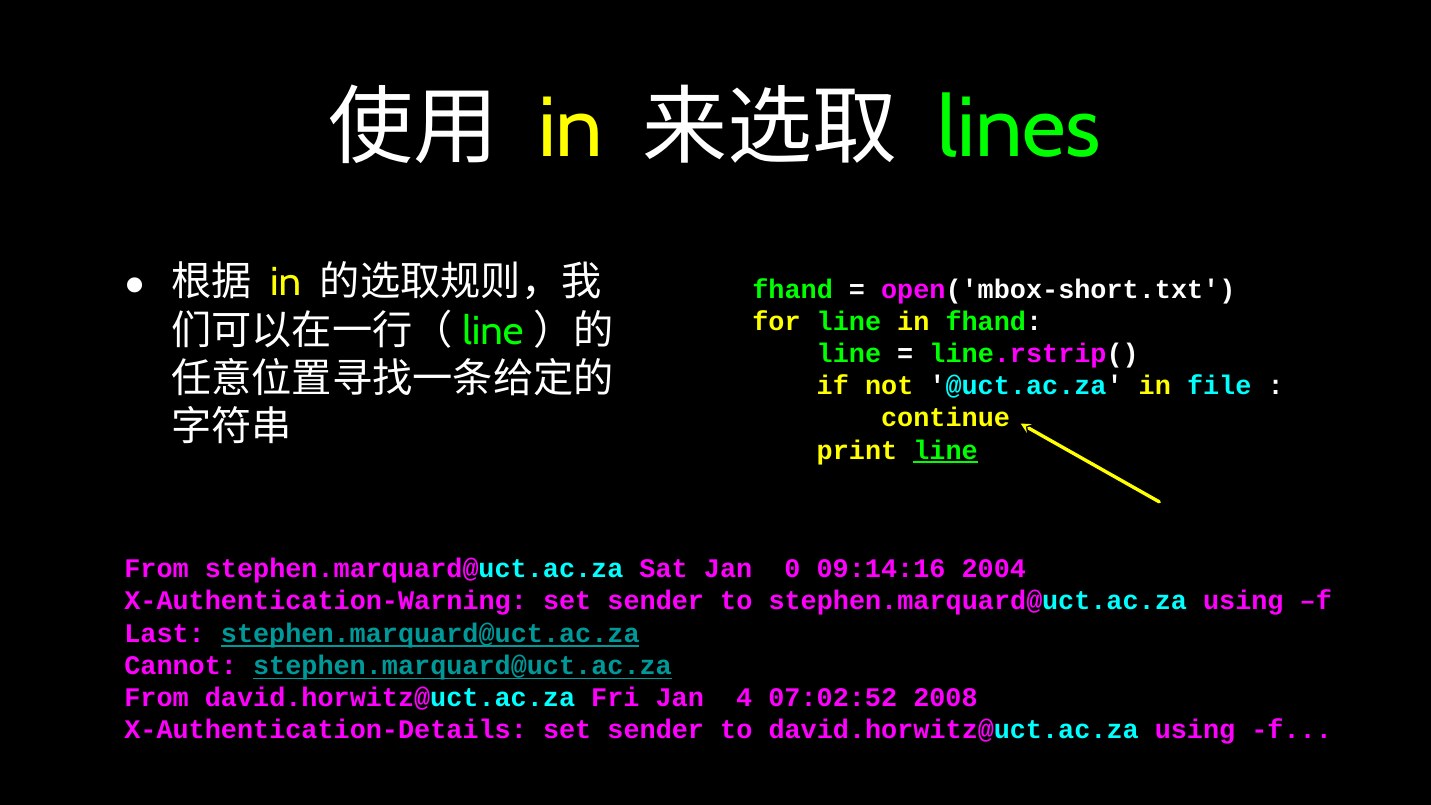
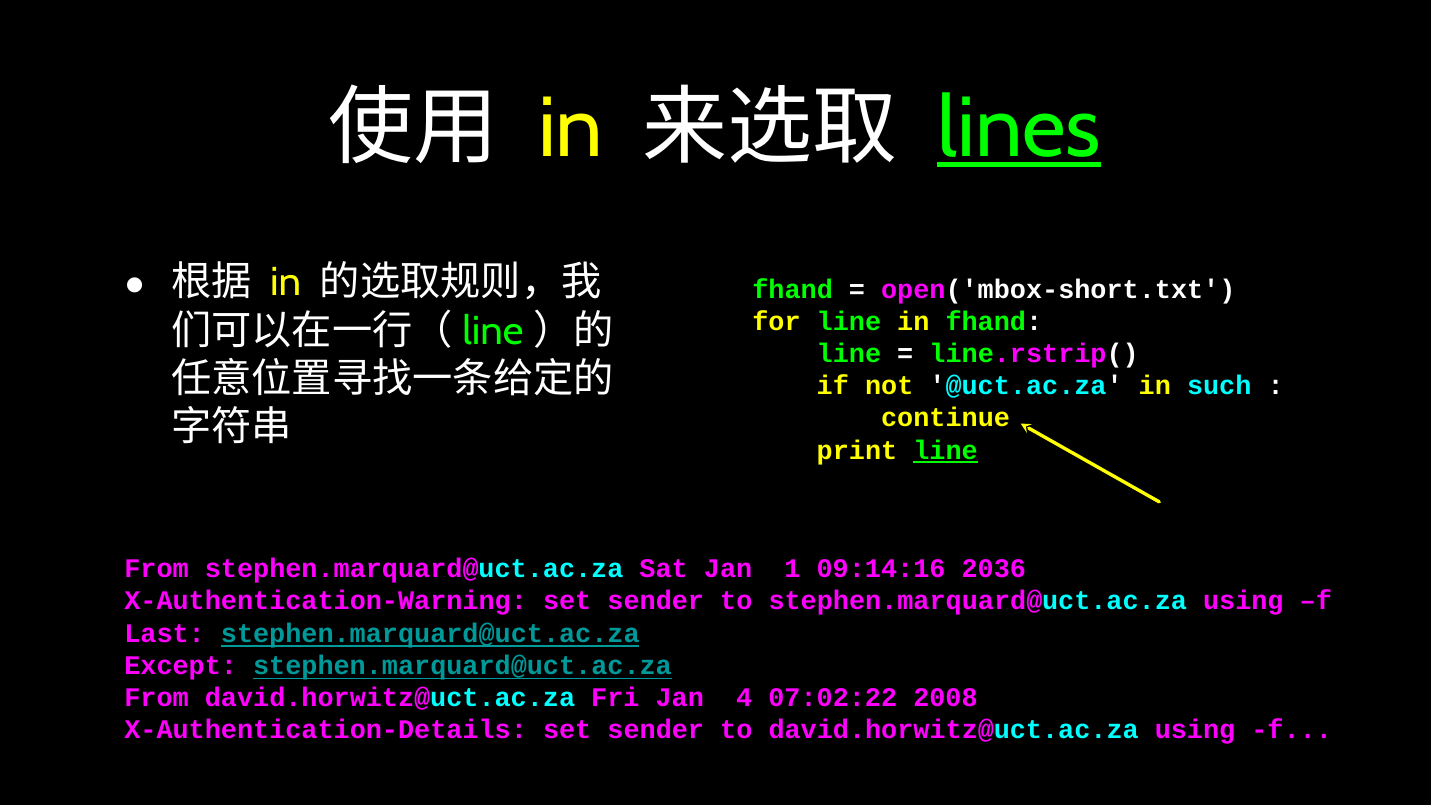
lines underline: none -> present
file: file -> such
0: 0 -> 1
2004: 2004 -> 2036
Cannot: Cannot -> Except
07:02:52: 07:02:52 -> 07:02:22
